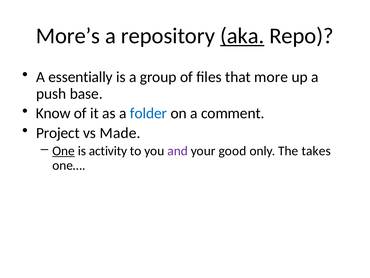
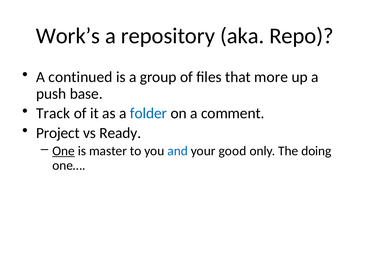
More’s: More’s -> Work’s
aka underline: present -> none
essentially: essentially -> continued
Know: Know -> Track
Made: Made -> Ready
activity: activity -> master
and colour: purple -> blue
takes: takes -> doing
